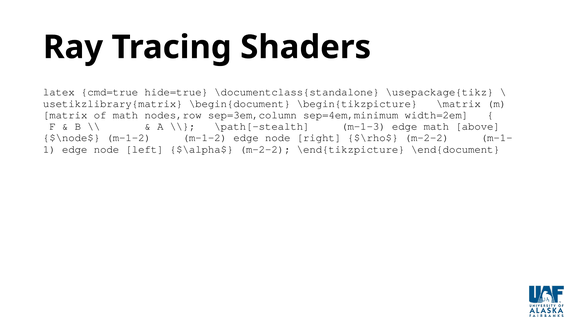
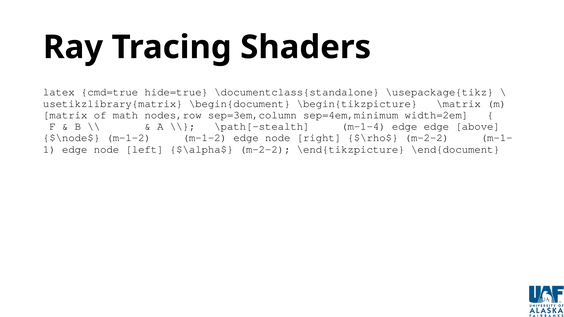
m-1-3: m-1-3 -> m-1-4
edge math: math -> edge
